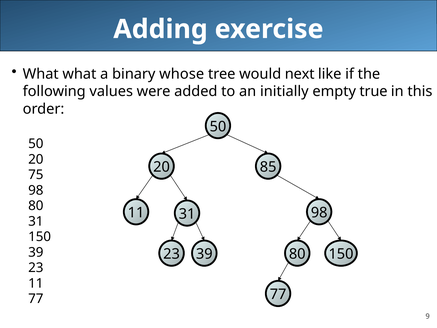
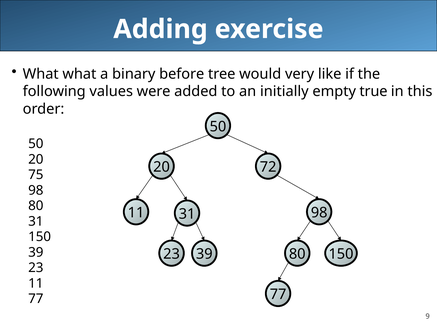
whose: whose -> before
next: next -> very
85: 85 -> 72
